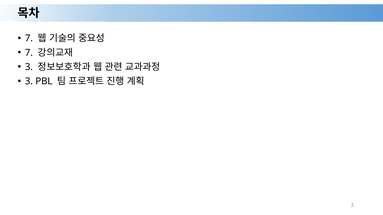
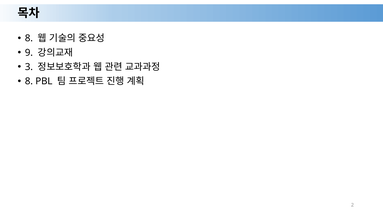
7 at (29, 38): 7 -> 8
7 at (29, 53): 7 -> 9
3 at (29, 81): 3 -> 8
